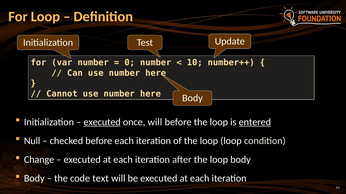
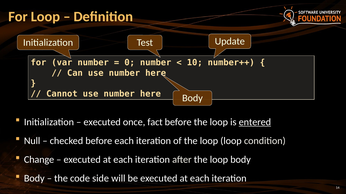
executed at (102, 122) underline: present -> none
once will: will -> fact
text: text -> side
